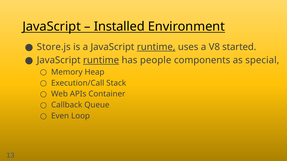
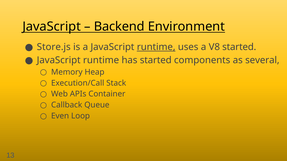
Installed: Installed -> Backend
runtime at (101, 60) underline: present -> none
has people: people -> started
special: special -> several
